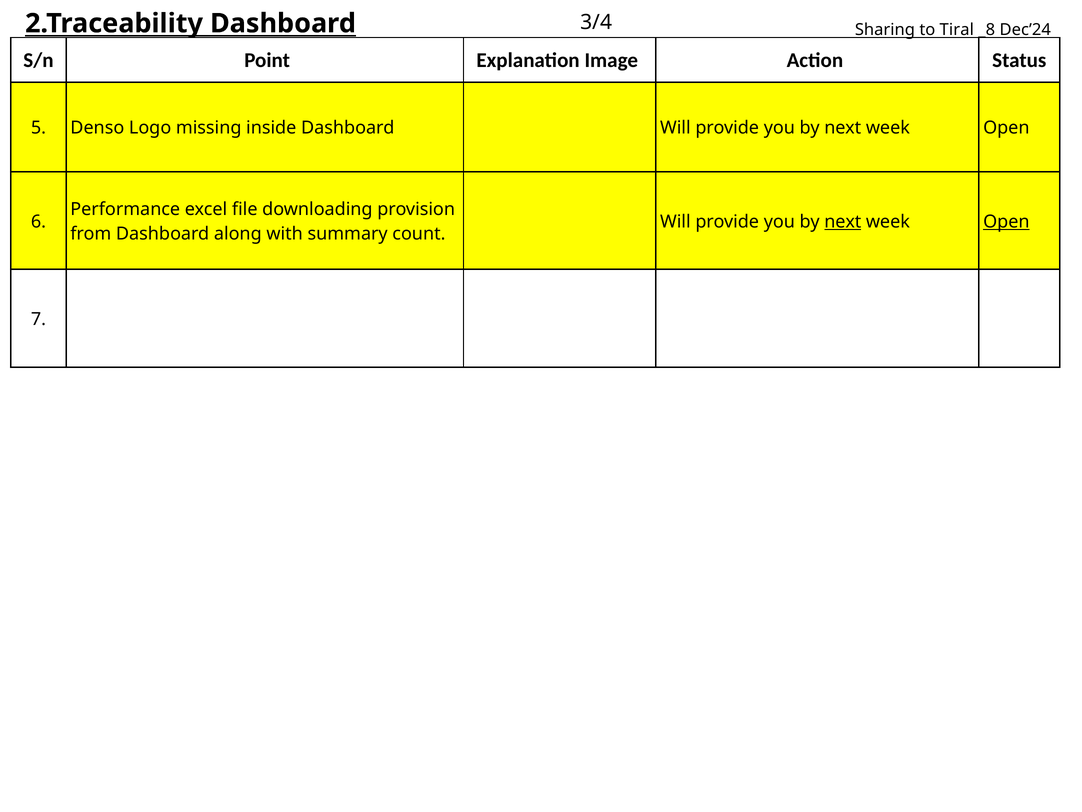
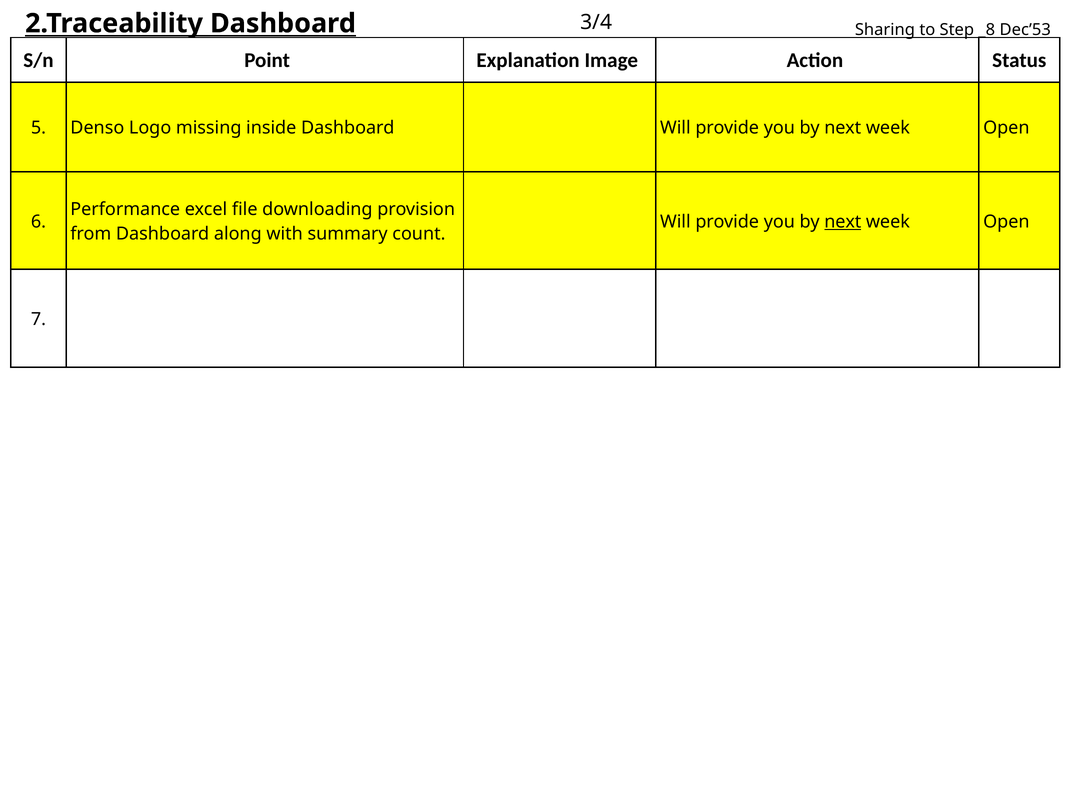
Tiral: Tiral -> Step
Dec’24: Dec’24 -> Dec’53
Open at (1006, 221) underline: present -> none
